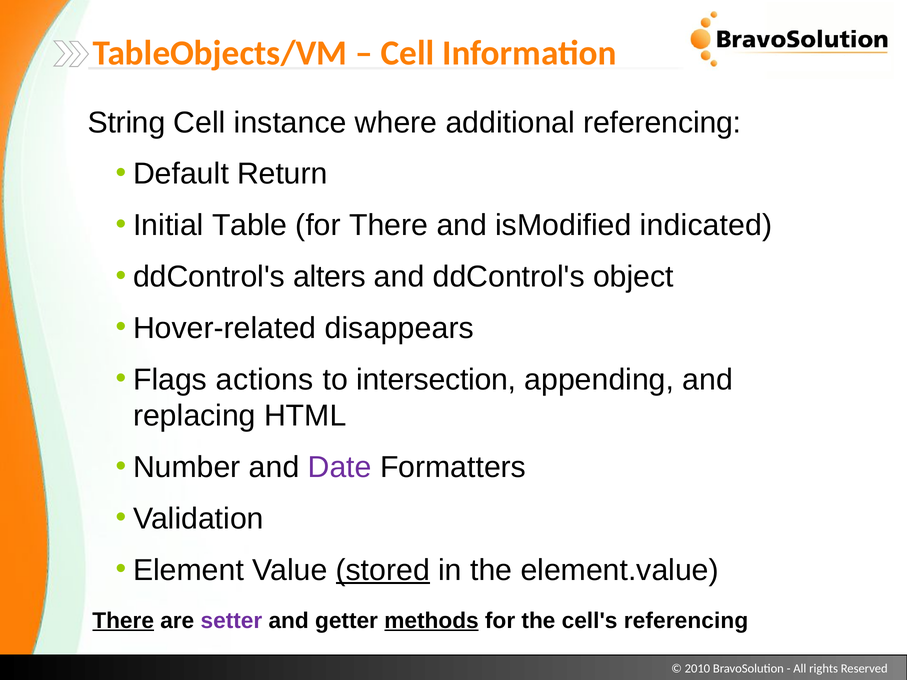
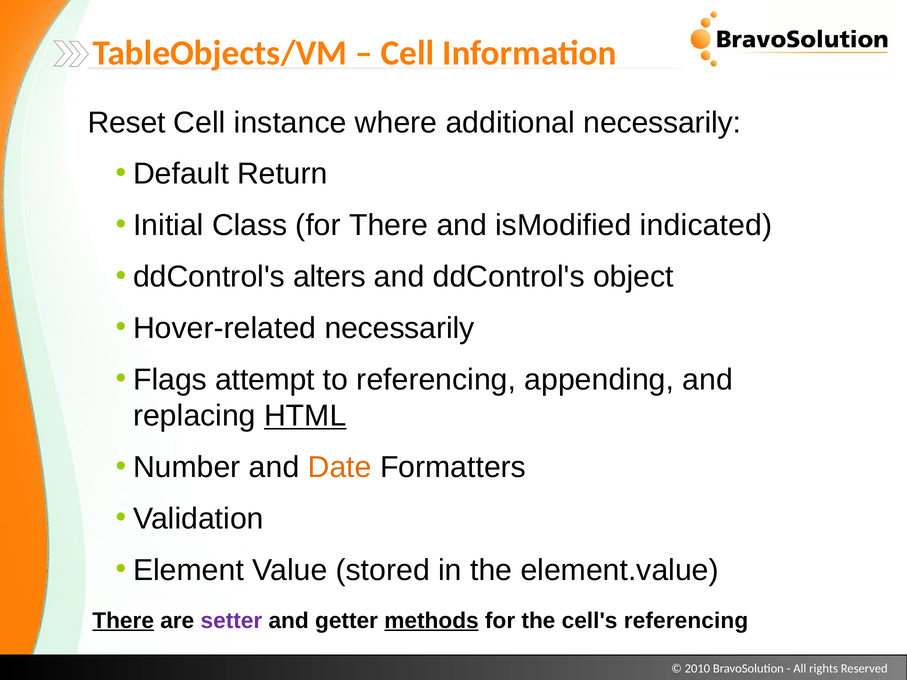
String: String -> Reset
additional referencing: referencing -> necessarily
Table: Table -> Class
Hover-related disappears: disappears -> necessarily
actions: actions -> attempt
to intersection: intersection -> referencing
HTML underline: none -> present
Date colour: purple -> orange
stored underline: present -> none
